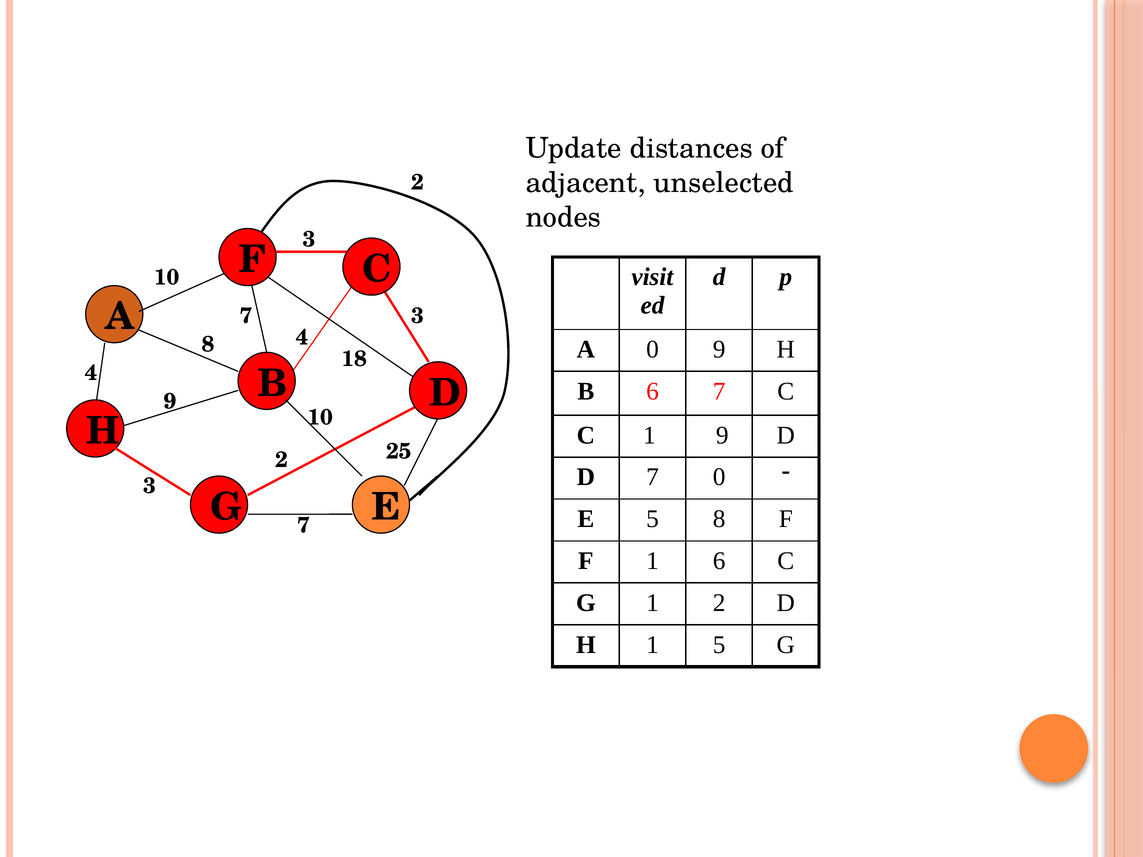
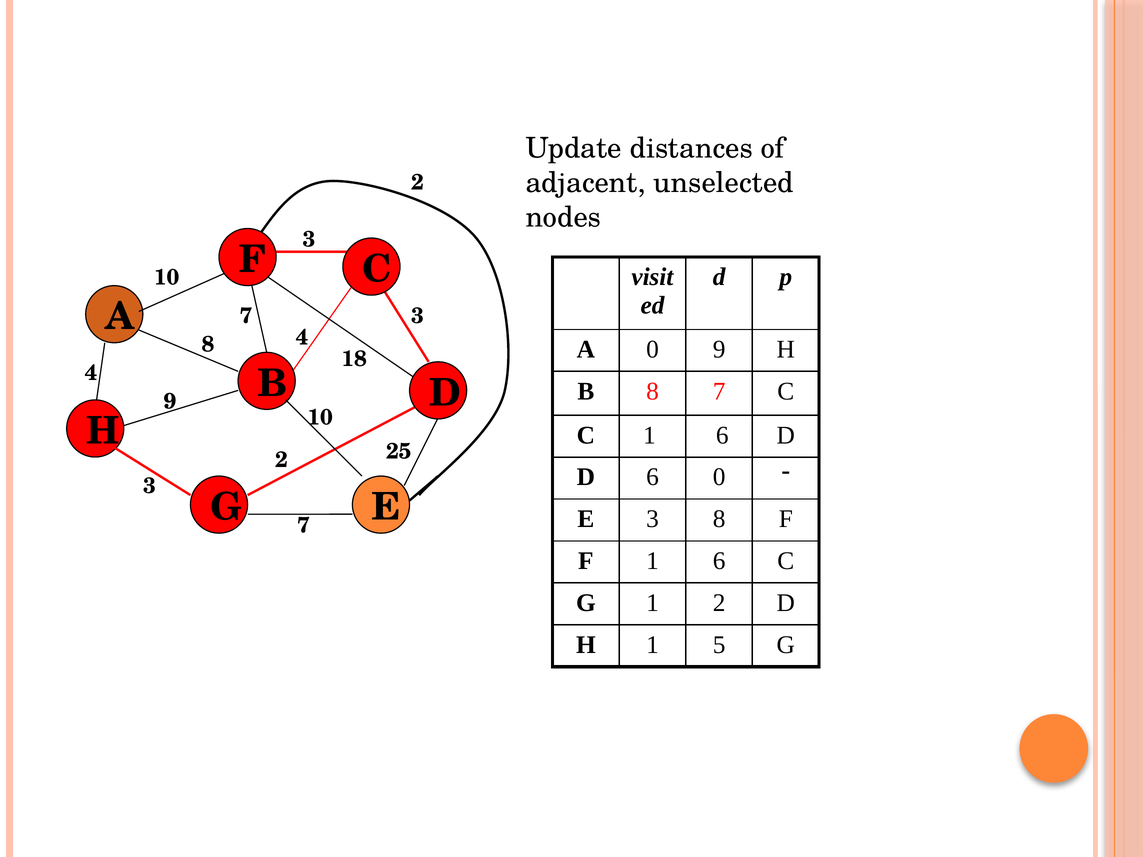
B 6: 6 -> 8
C 1 9: 9 -> 6
D 7: 7 -> 6
E 5: 5 -> 3
